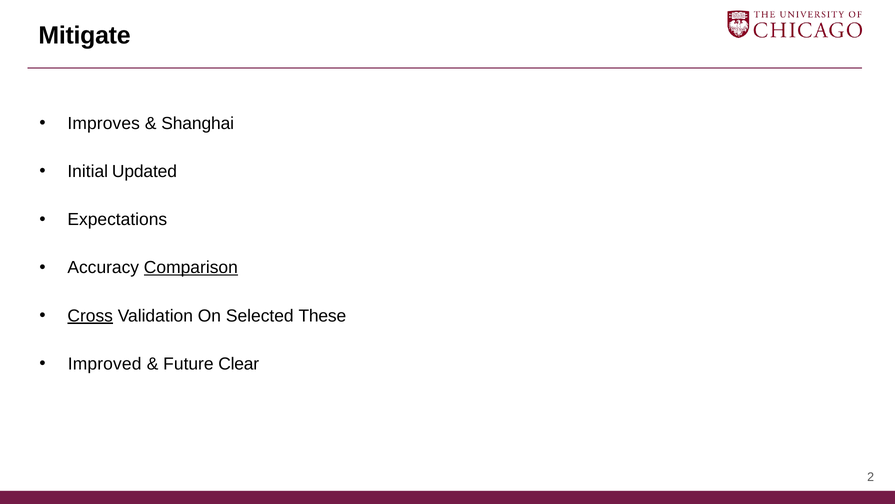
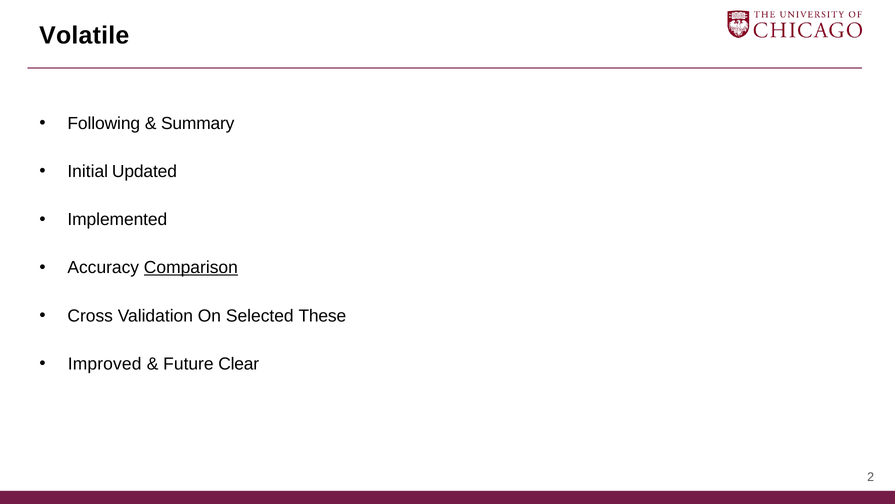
Mitigate: Mitigate -> Volatile
Improves: Improves -> Following
Shanghai: Shanghai -> Summary
Expectations: Expectations -> Implemented
Cross underline: present -> none
